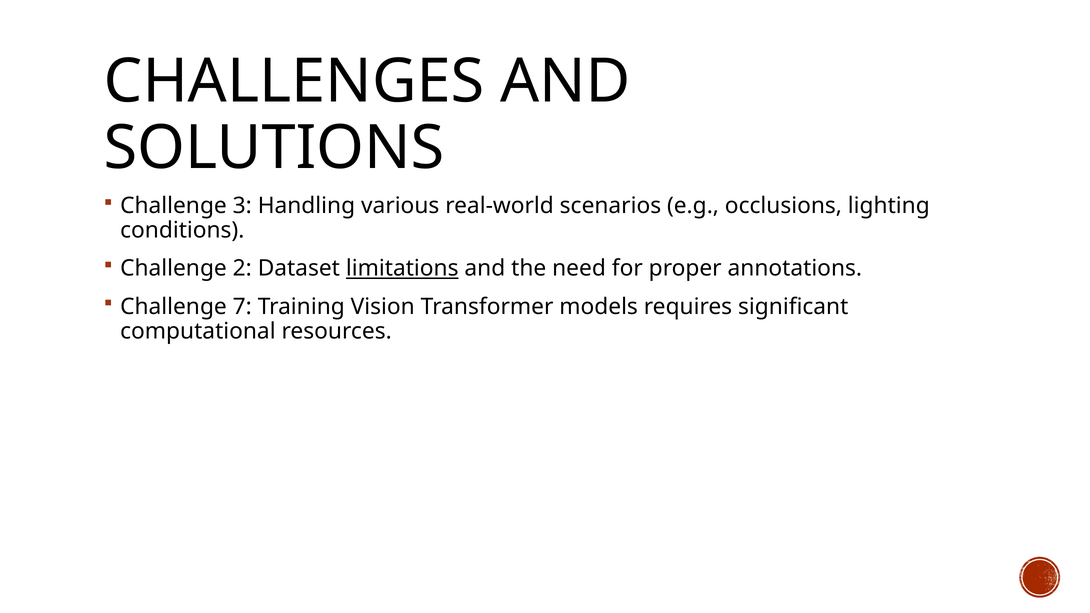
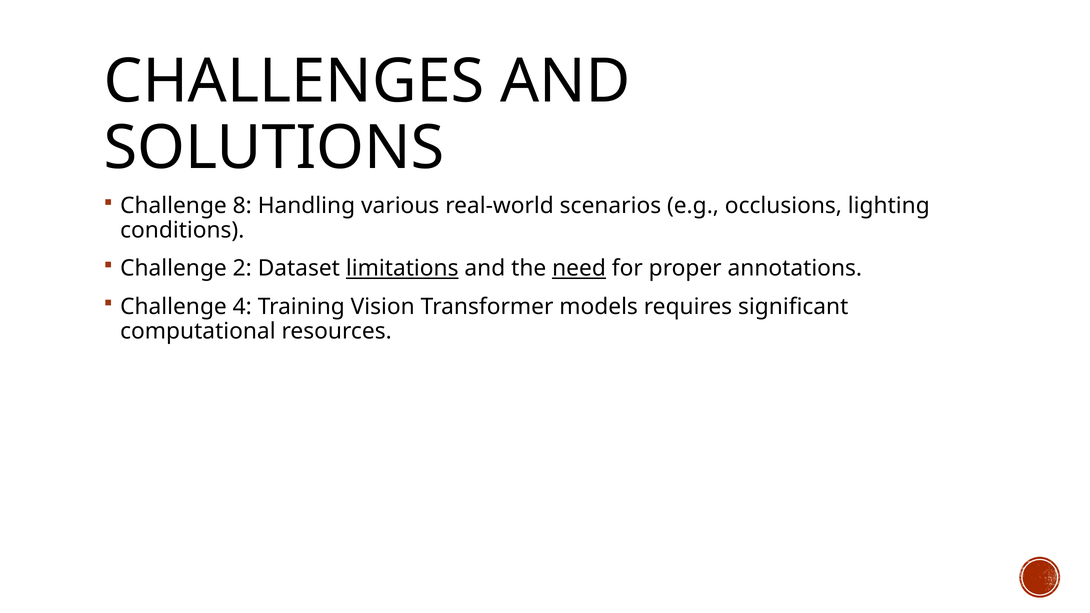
3: 3 -> 8
need underline: none -> present
7: 7 -> 4
